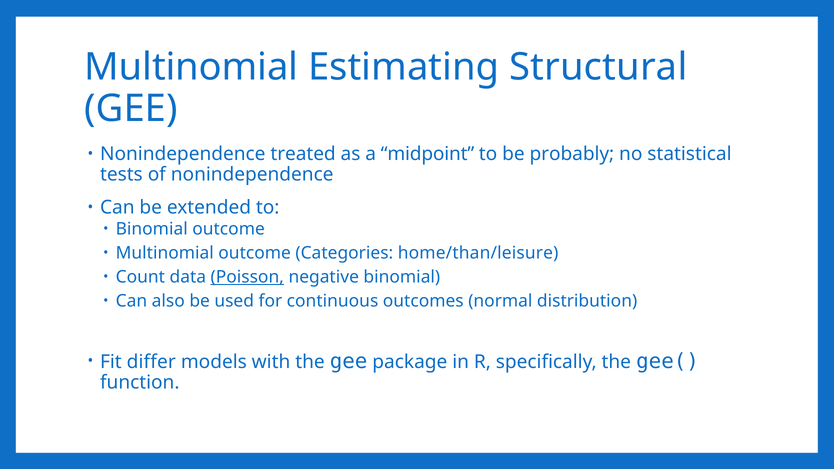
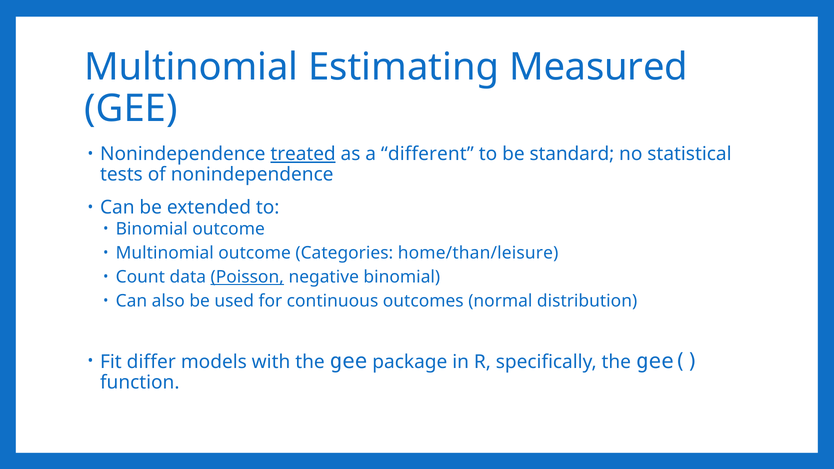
Structural: Structural -> Measured
treated underline: none -> present
midpoint: midpoint -> different
probably: probably -> standard
